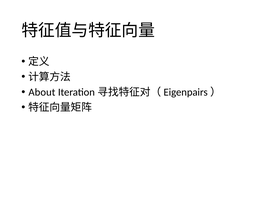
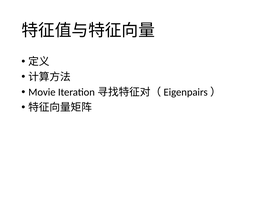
About: About -> Movie
